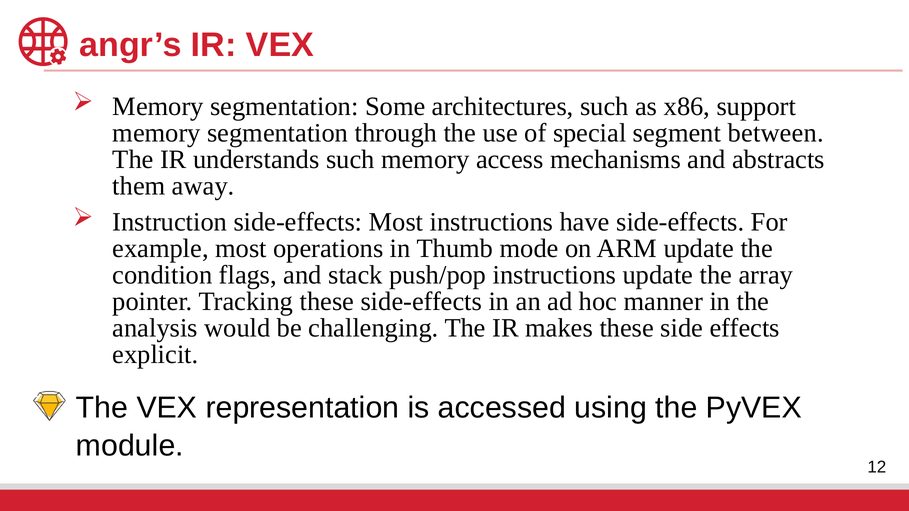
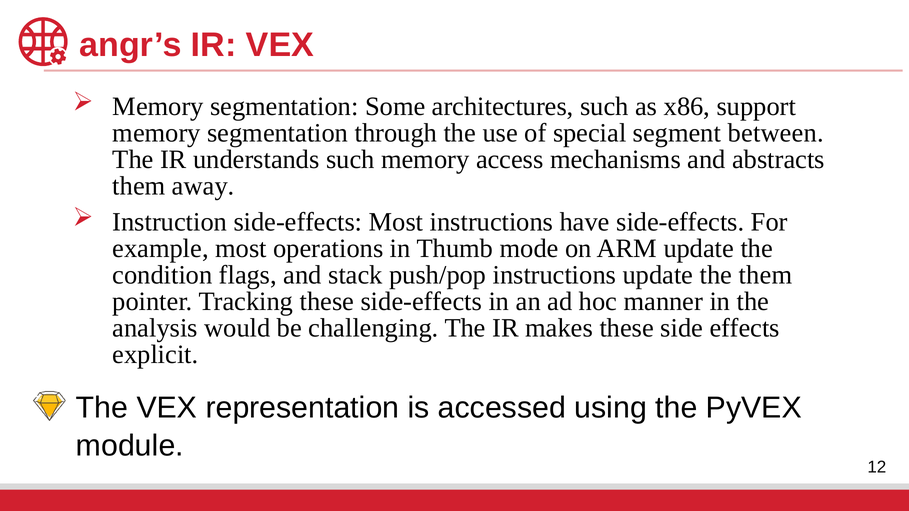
the array: array -> them
